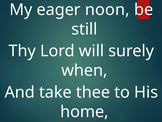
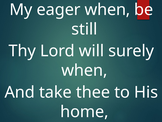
eager noon: noon -> when
